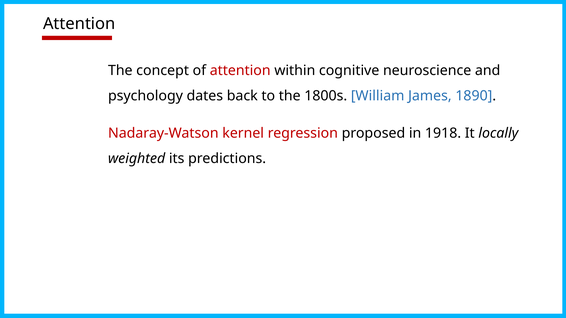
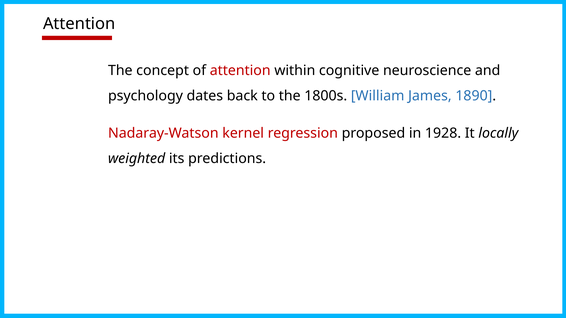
1918: 1918 -> 1928
